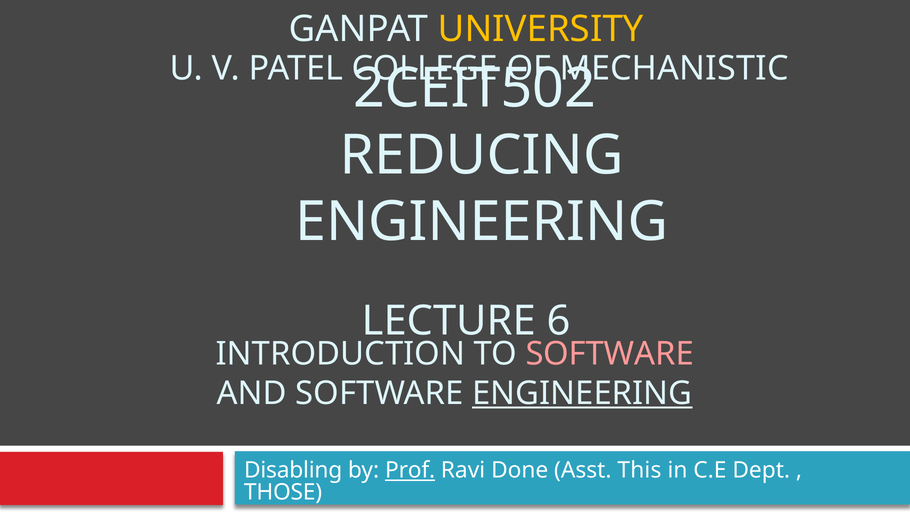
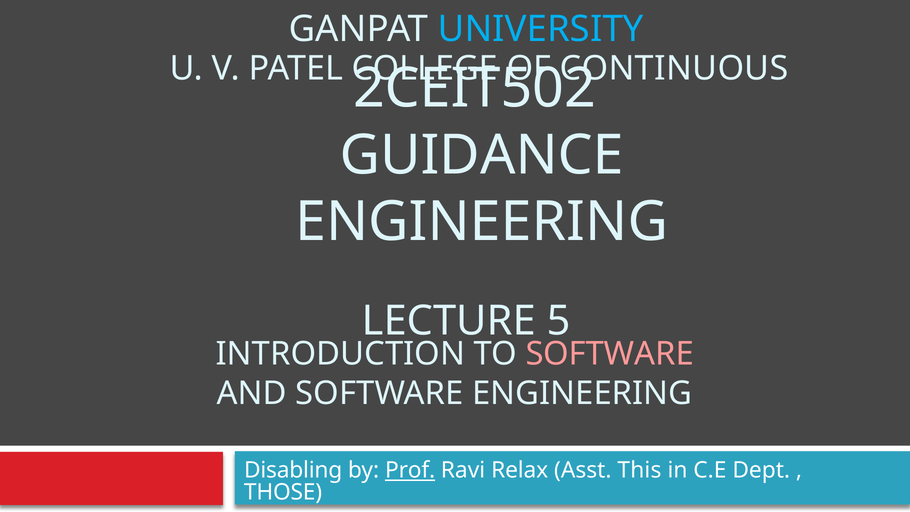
UNIVERSITY colour: yellow -> light blue
MECHANISTIC: MECHANISTIC -> CONTINUOUS
REDUCING: REDUCING -> GUIDANCE
6: 6 -> 5
ENGINEERING at (582, 393) underline: present -> none
Done: Done -> Relax
